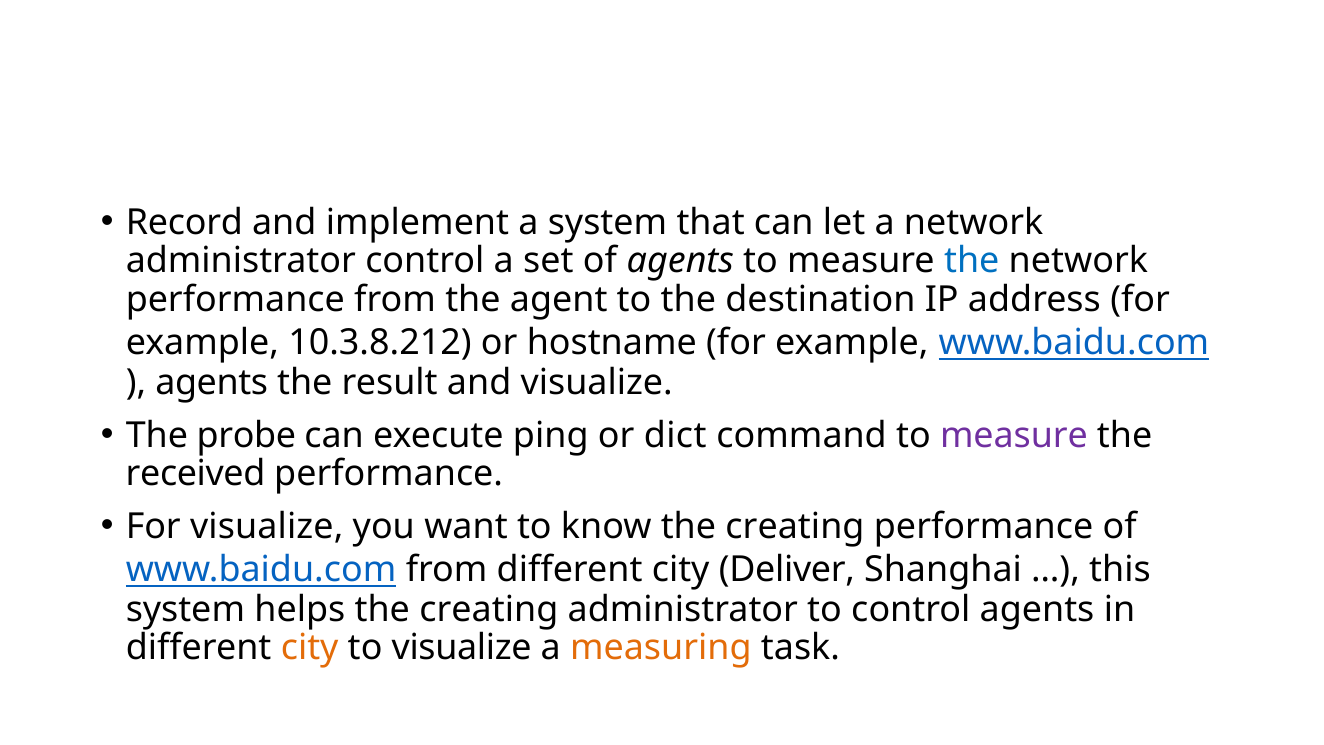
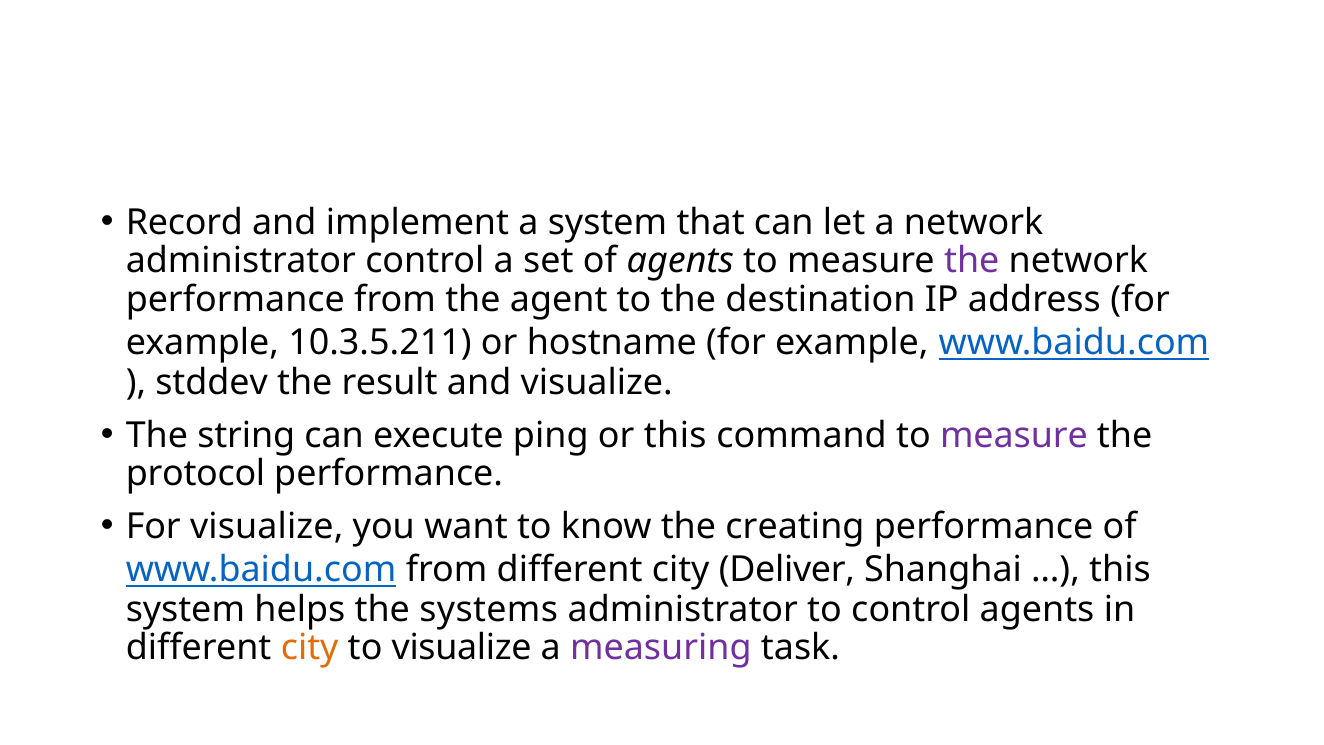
the at (972, 261) colour: blue -> purple
10.3.8.212: 10.3.8.212 -> 10.3.5.211
agents at (212, 383): agents -> stddev
probe: probe -> string
or dict: dict -> this
received: received -> protocol
helps the creating: creating -> systems
measuring colour: orange -> purple
